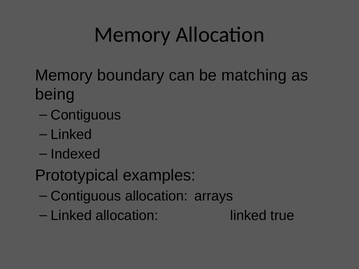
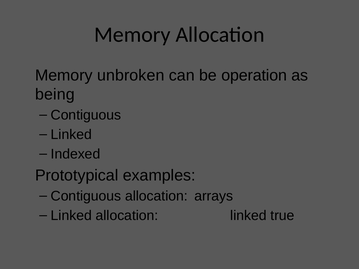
boundary: boundary -> unbroken
matching: matching -> operation
